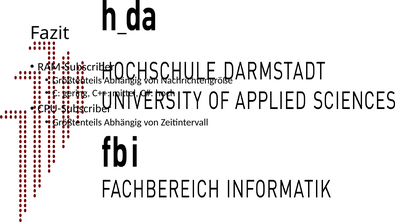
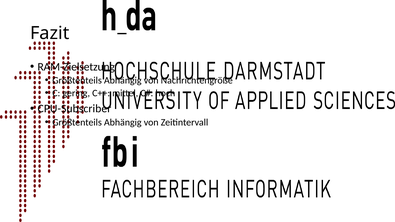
RAM-Subscriber: RAM-Subscriber -> RAM-Zielsetzung
